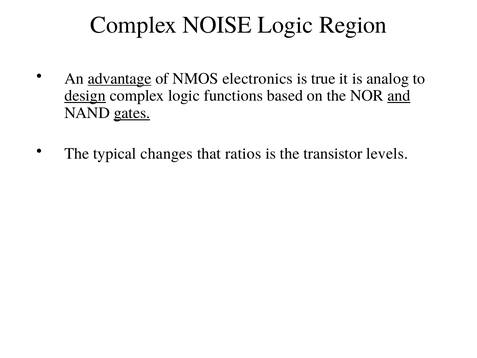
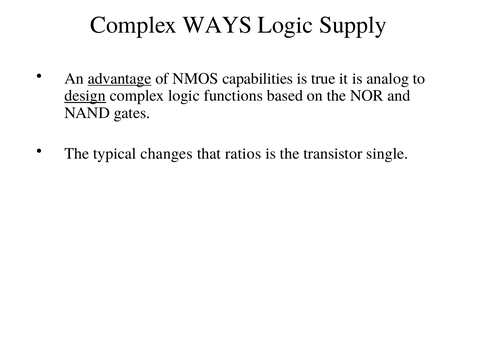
NOISE: NOISE -> WAYS
Region: Region -> Supply
electronics: electronics -> capabilities
and underline: present -> none
gates underline: present -> none
levels: levels -> single
